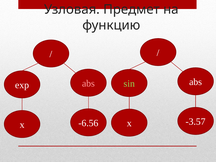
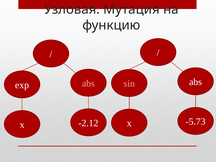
Предмет: Предмет -> Мутация
sin colour: light green -> pink
-3.57: -3.57 -> -5.73
-6.56: -6.56 -> -2.12
